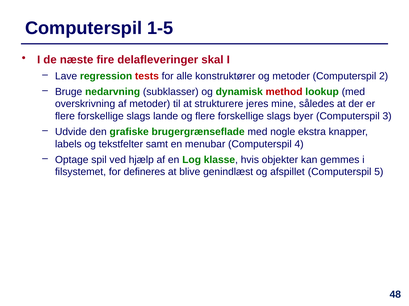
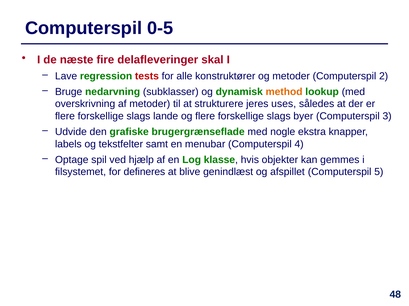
1-5: 1-5 -> 0-5
method colour: red -> orange
mine: mine -> uses
